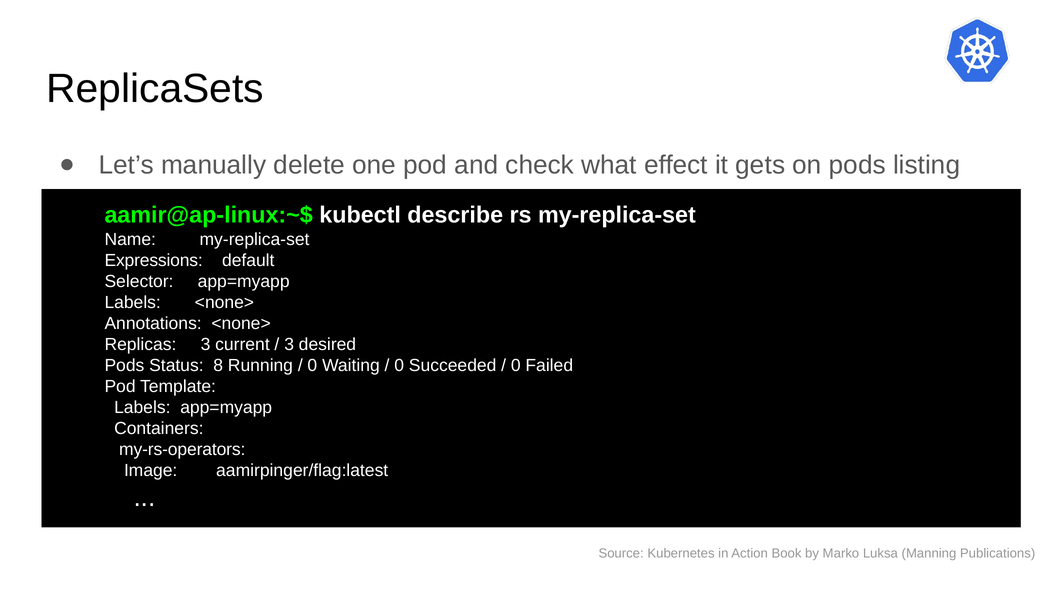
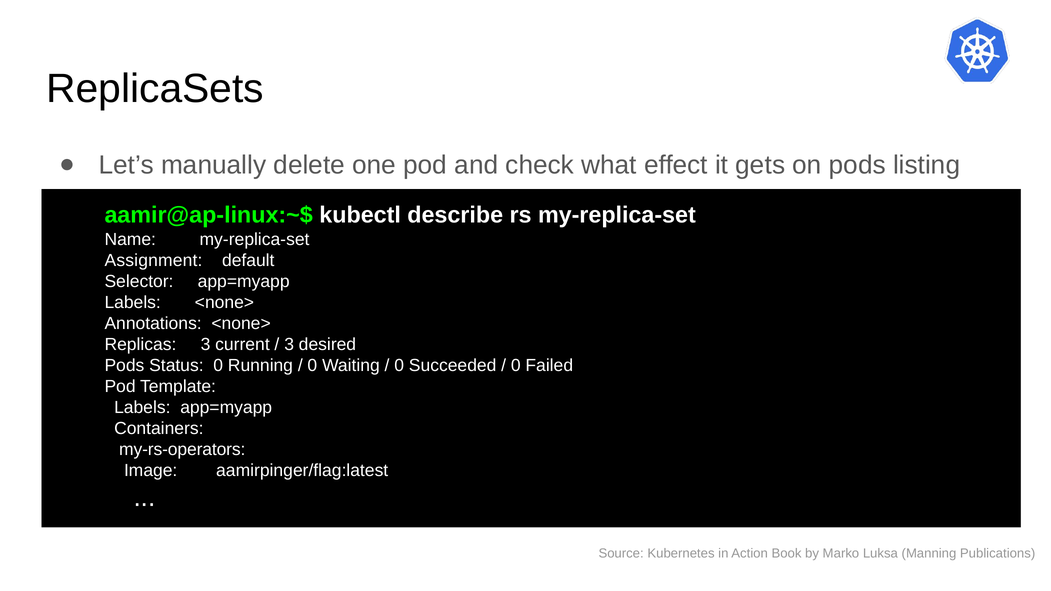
Expressions: Expressions -> Assignment
Status 8: 8 -> 0
